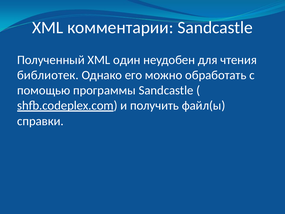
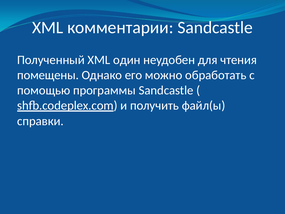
библиотек: библиотек -> помещены
